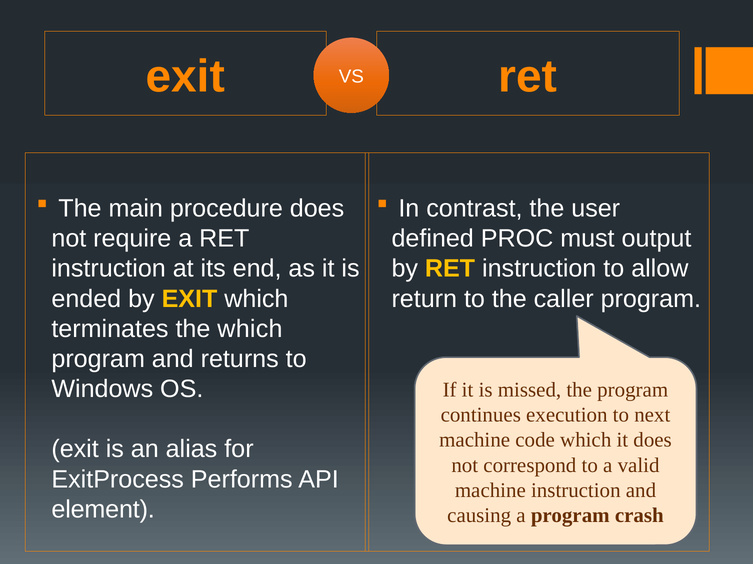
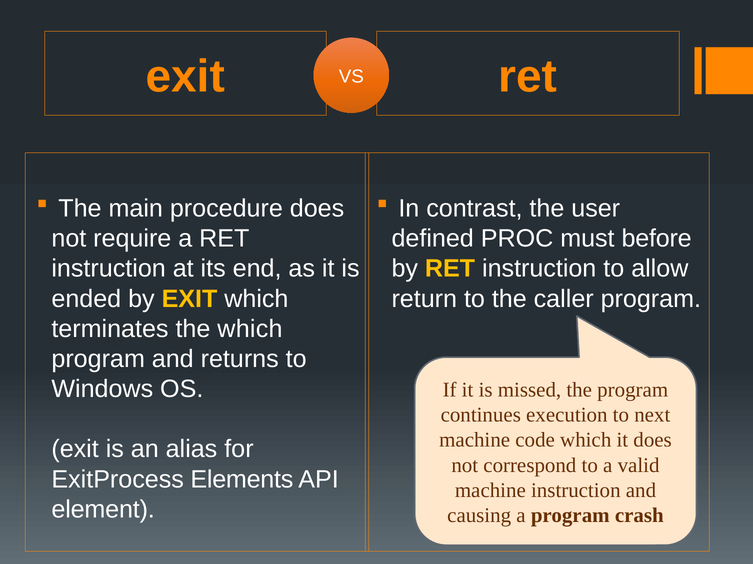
output: output -> before
Performs: Performs -> Elements
